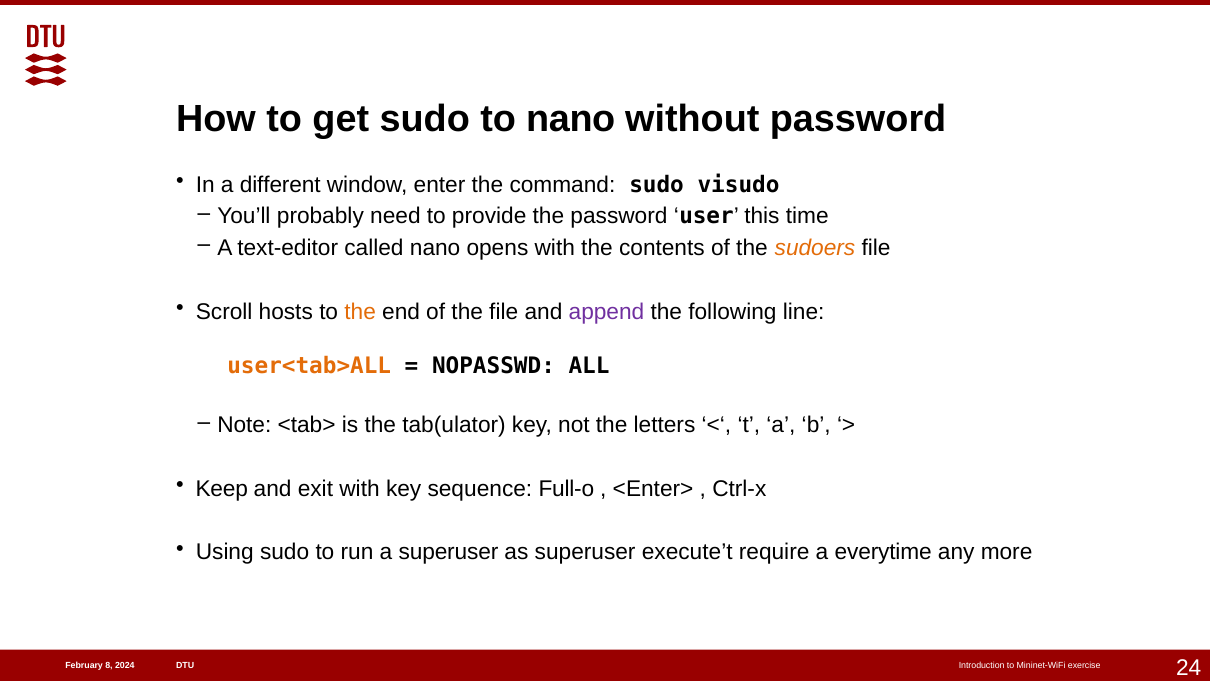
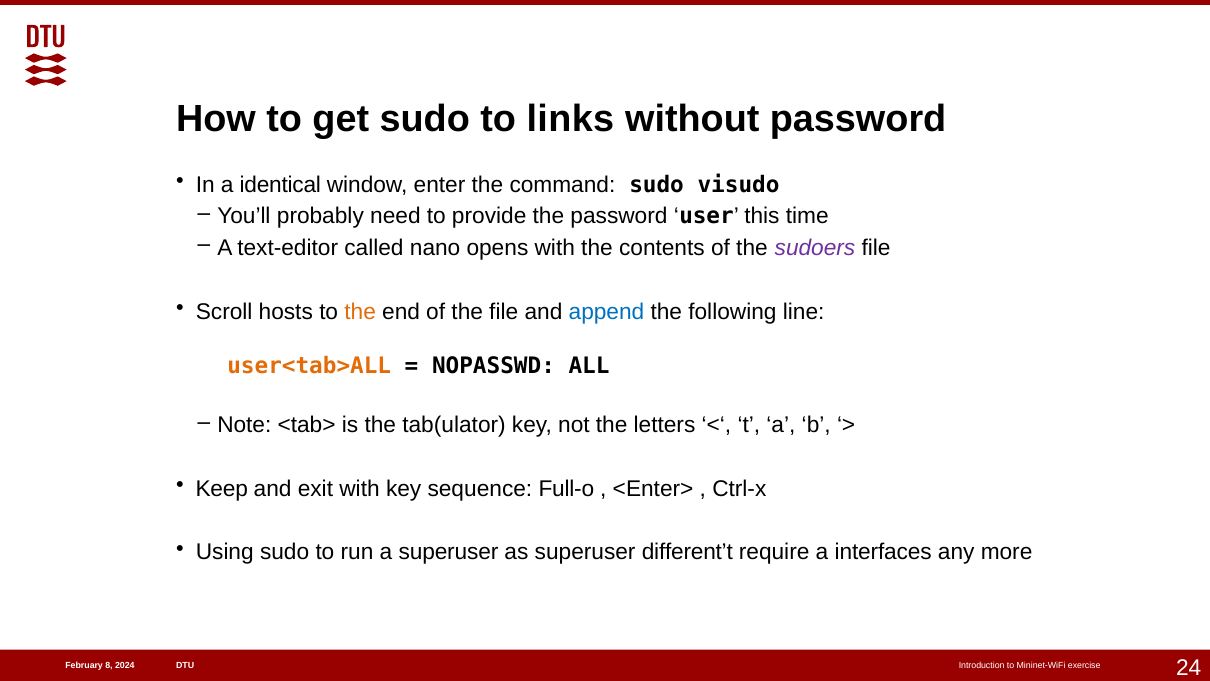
to nano: nano -> links
different: different -> identical
sudoers colour: orange -> purple
append colour: purple -> blue
execute’t: execute’t -> different’t
everytime: everytime -> interfaces
